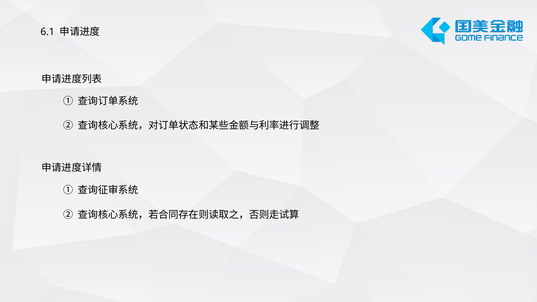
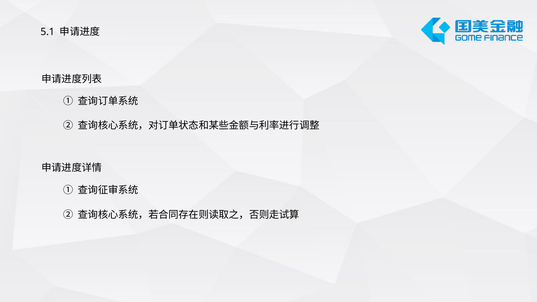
6.1: 6.1 -> 5.1
